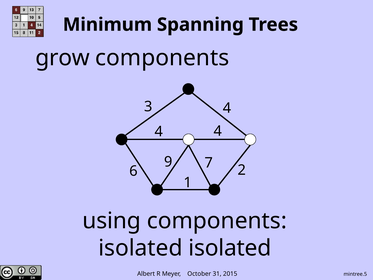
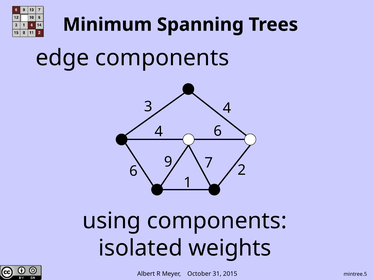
grow: grow -> edge
4 at (218, 131): 4 -> 6
isolated isolated: isolated -> weights
